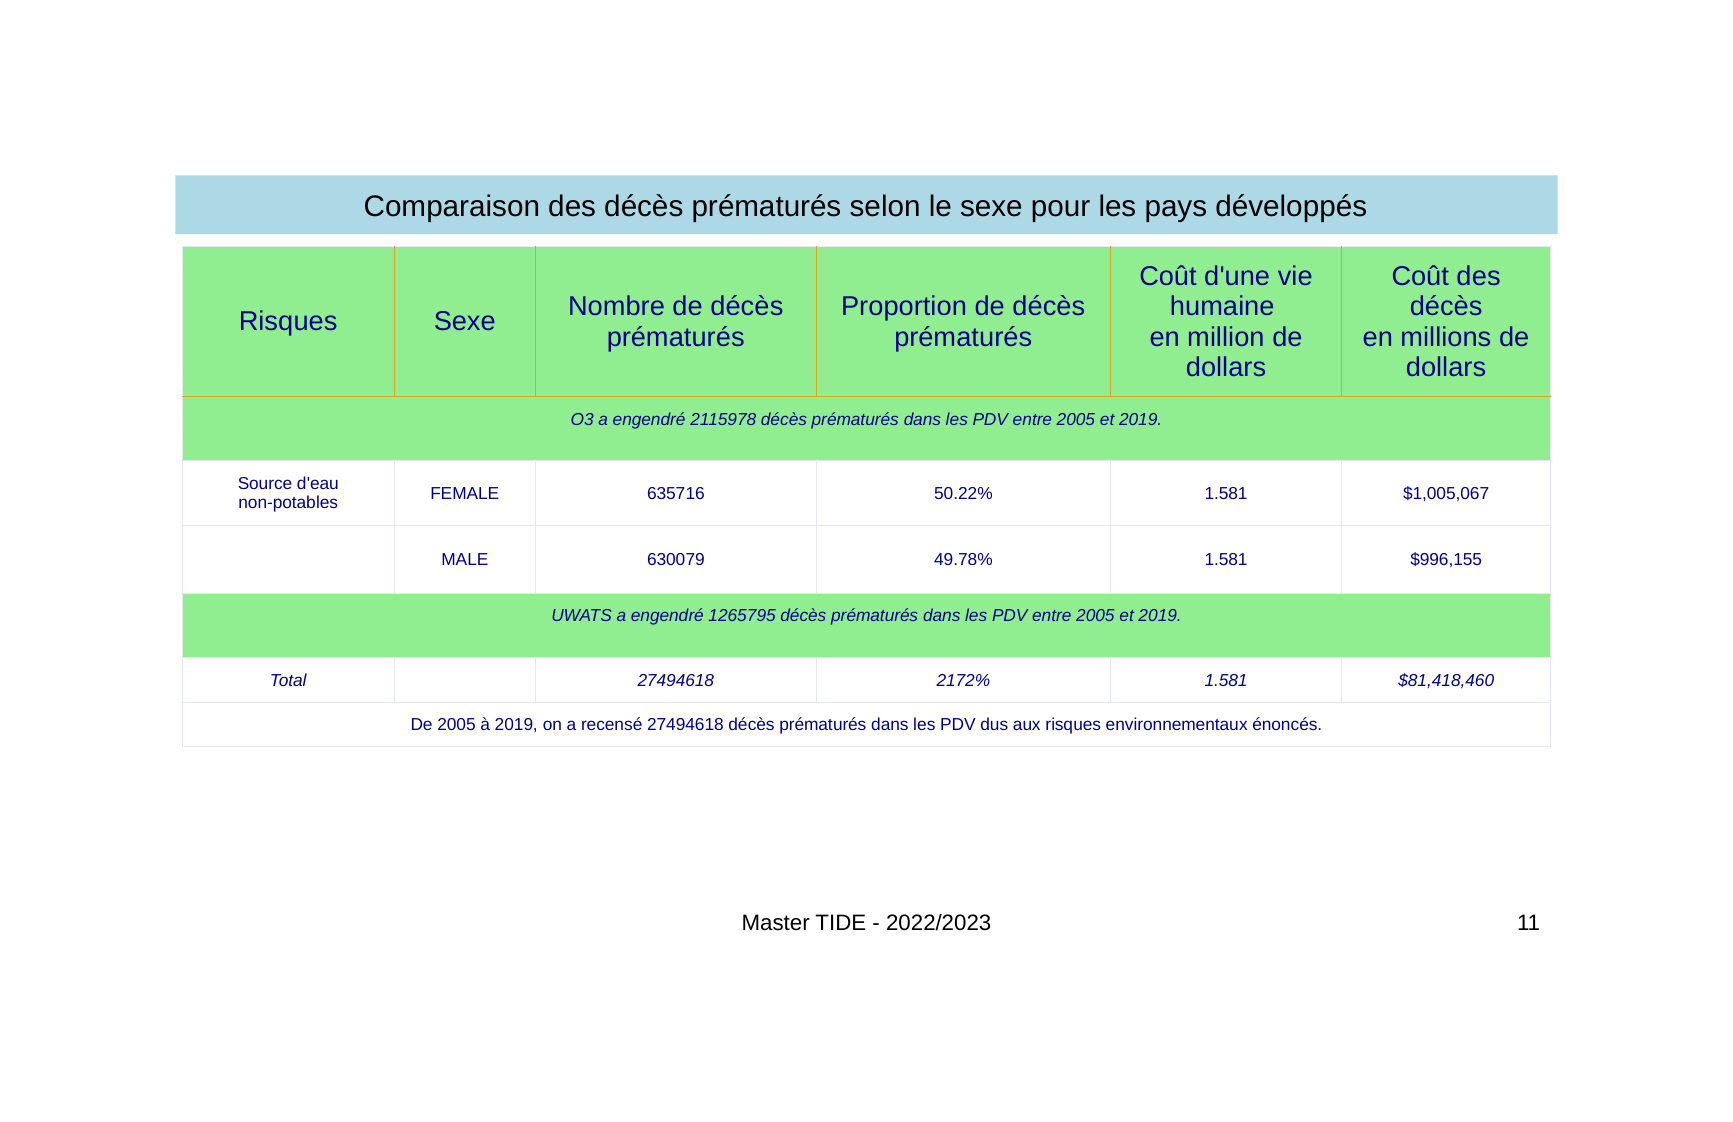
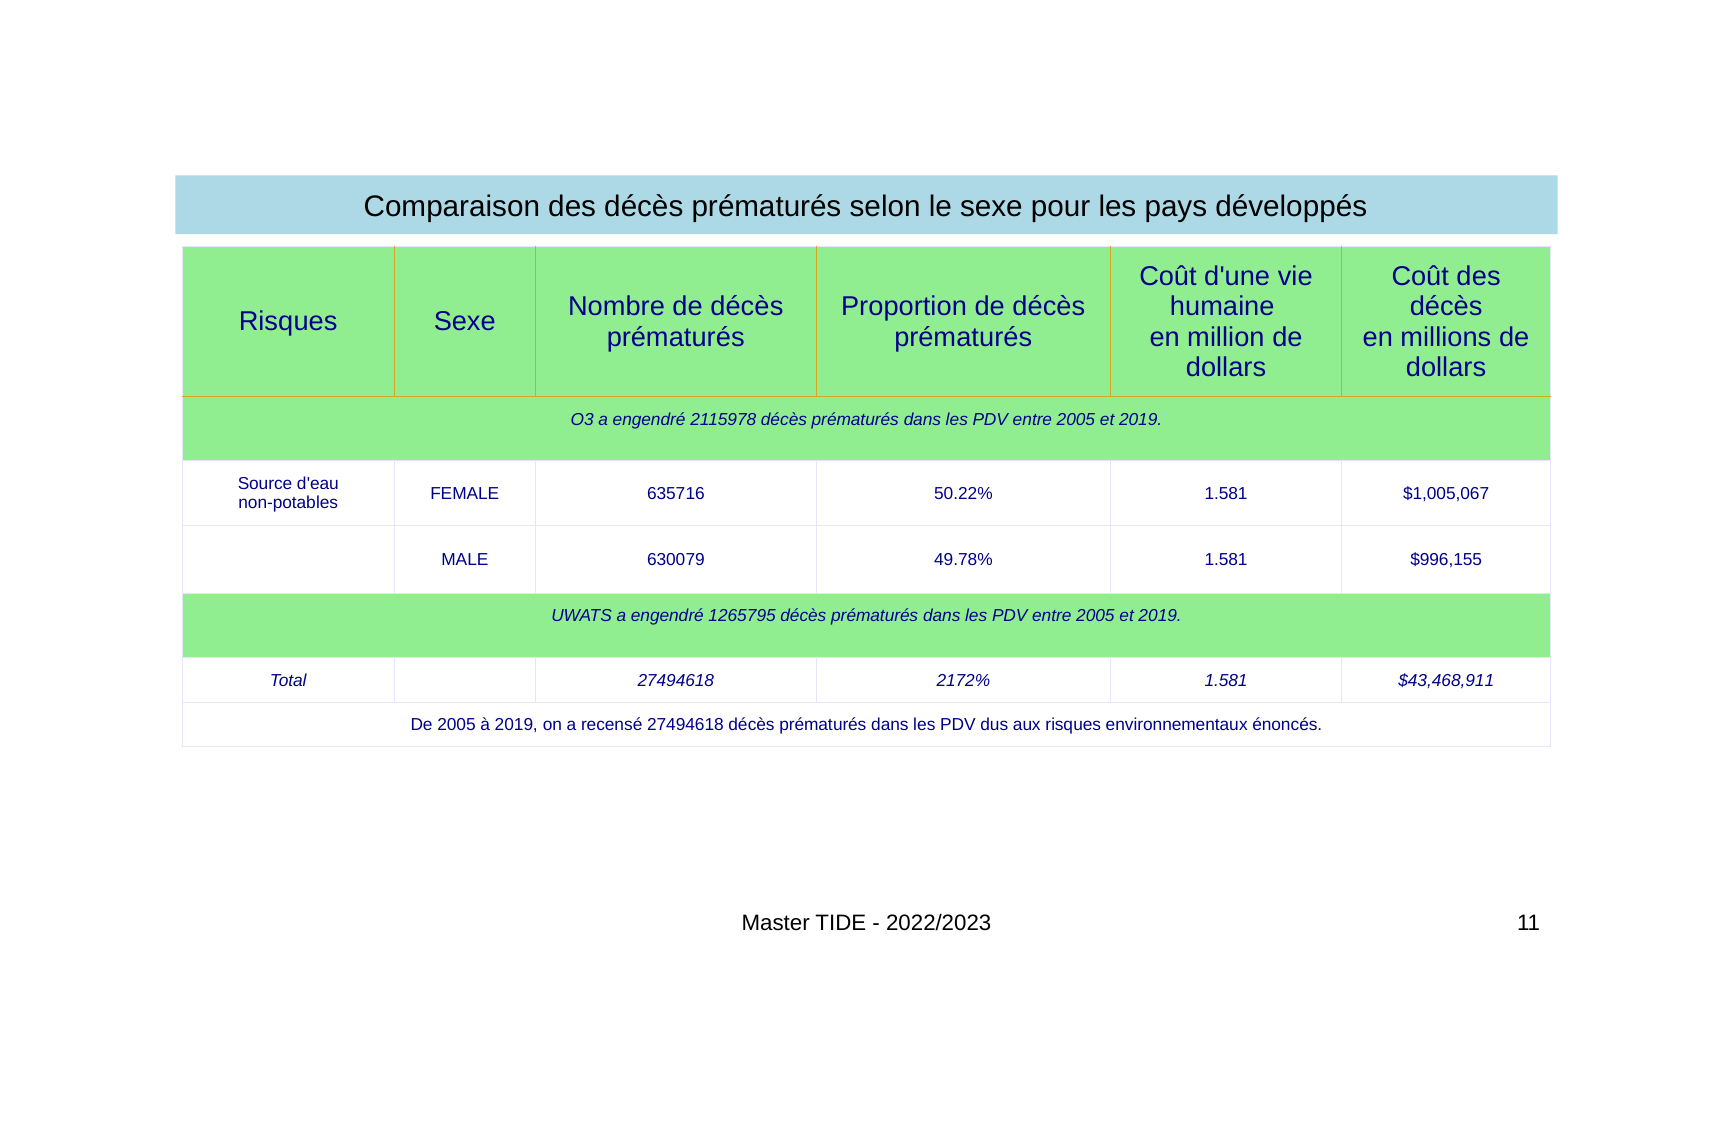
$81,418,460: $81,418,460 -> $43,468,911
